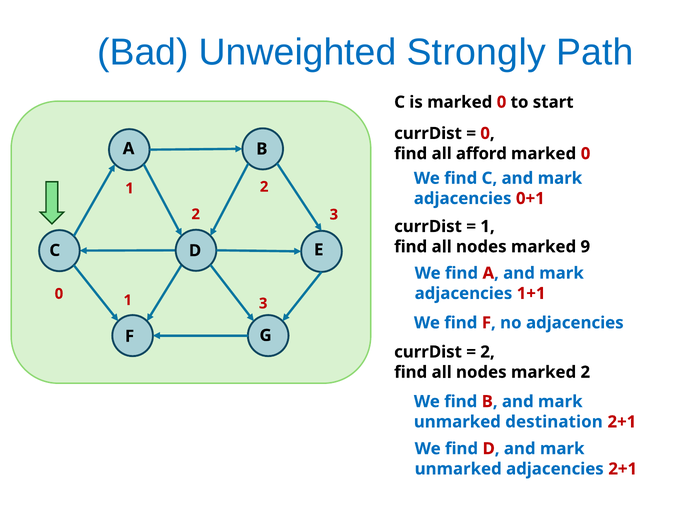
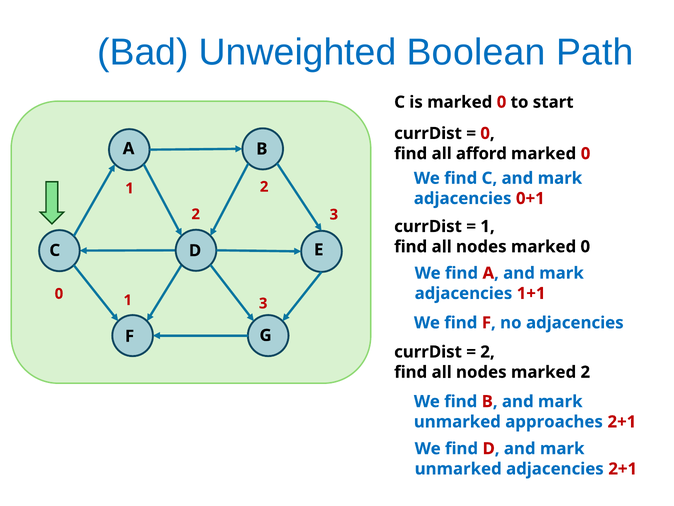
Strongly: Strongly -> Boolean
nodes marked 9: 9 -> 0
destination: destination -> approaches
